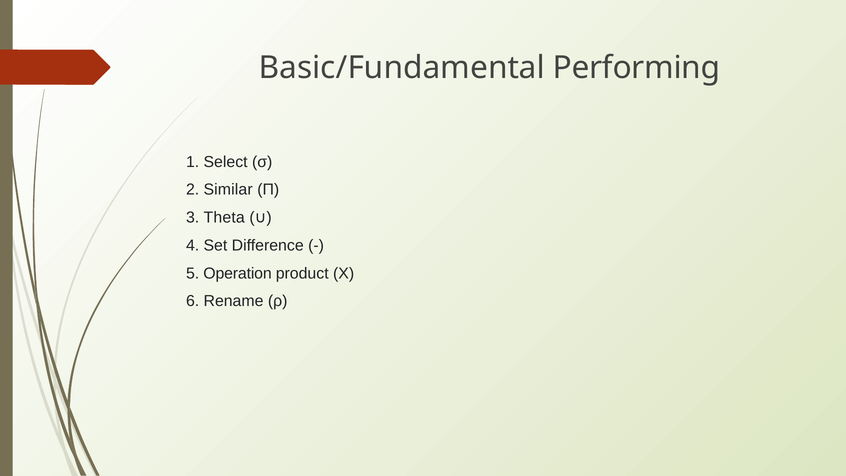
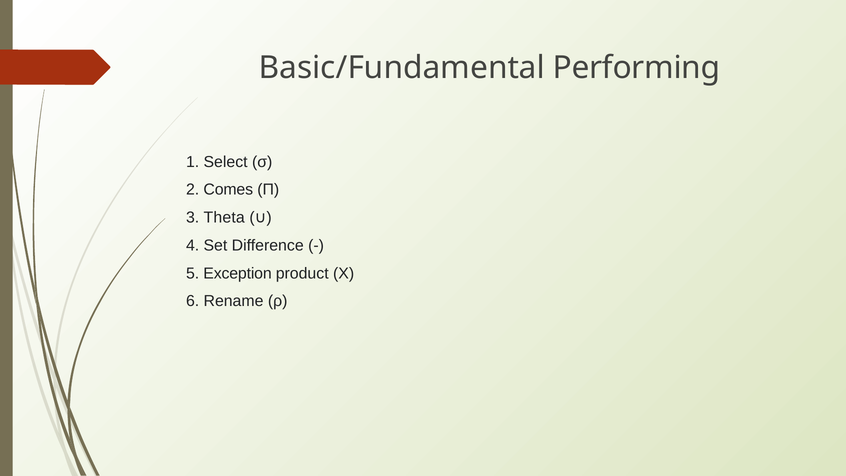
Similar: Similar -> Comes
Operation: Operation -> Exception
